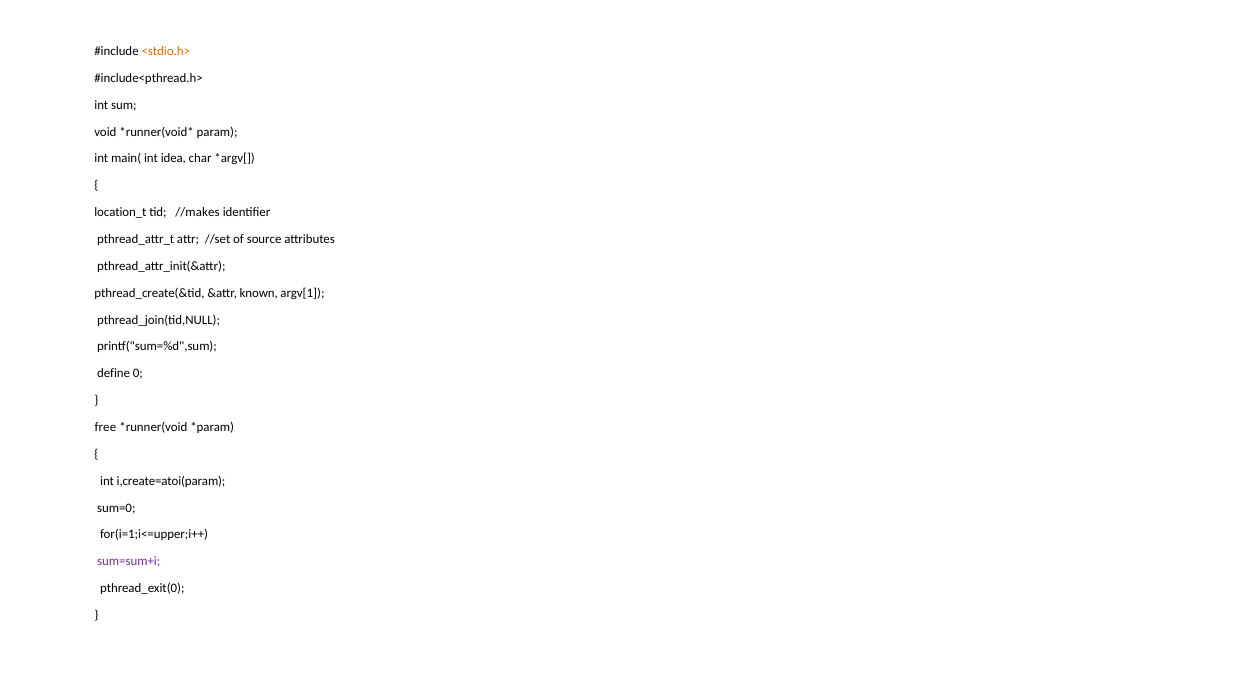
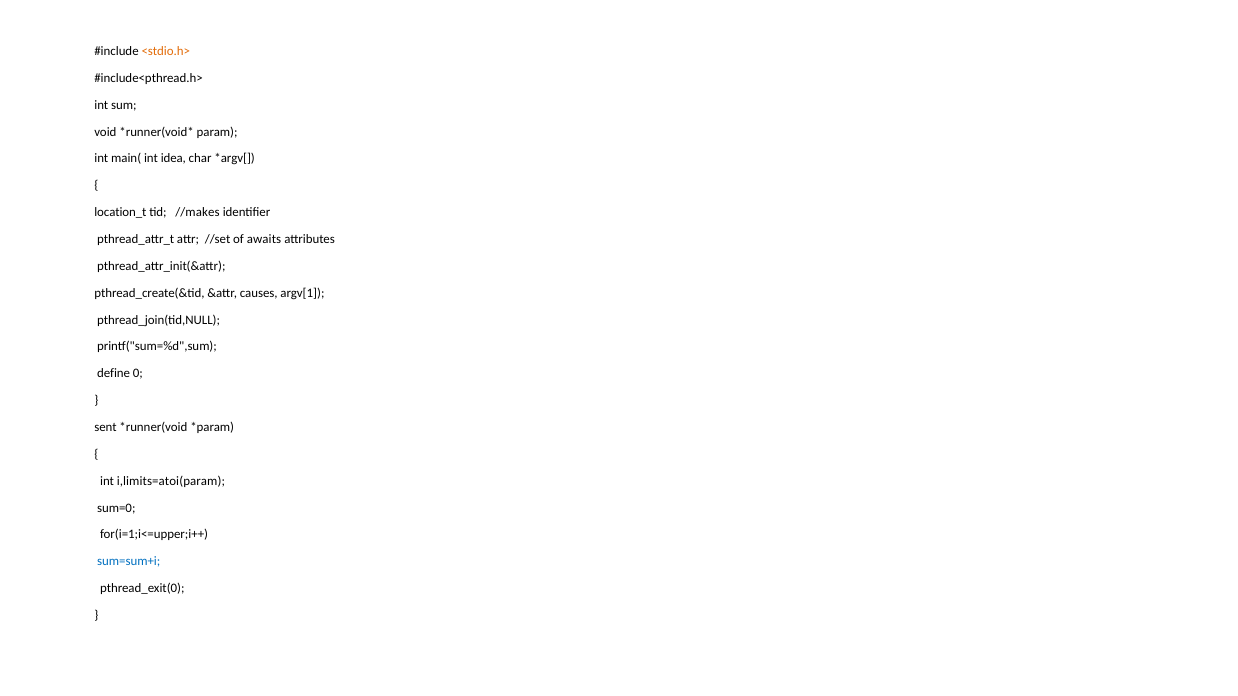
source: source -> awaits
known: known -> causes
free: free -> sent
i,create=atoi(param: i,create=atoi(param -> i,limits=atoi(param
sum=sum+i colour: purple -> blue
